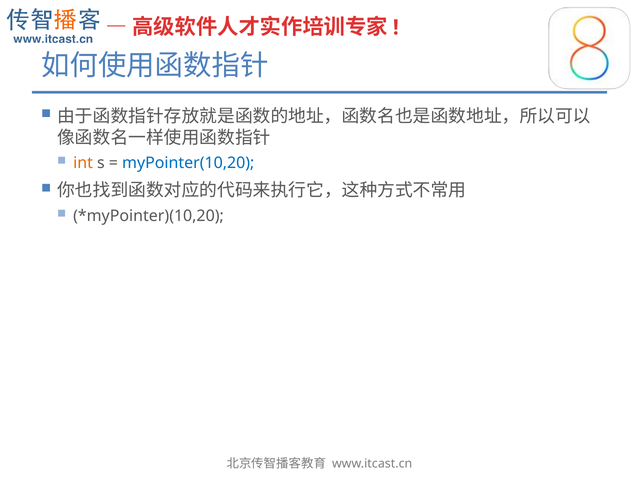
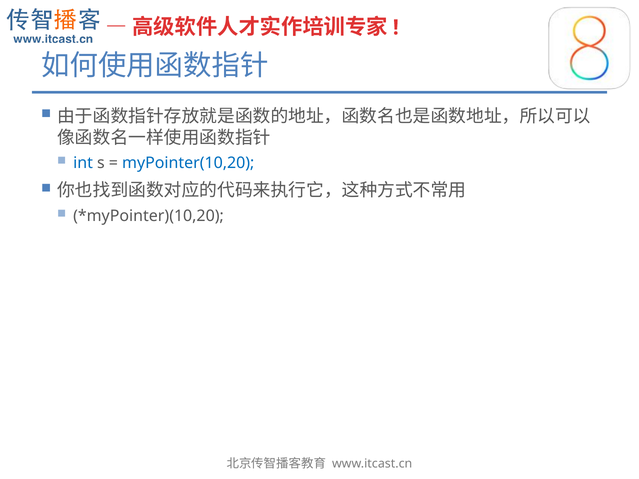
int colour: orange -> blue
